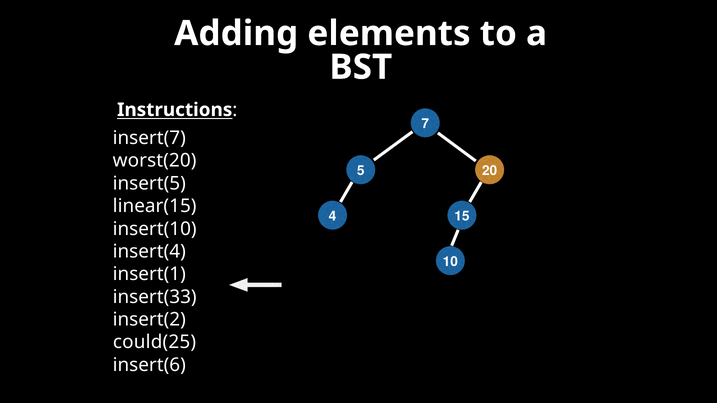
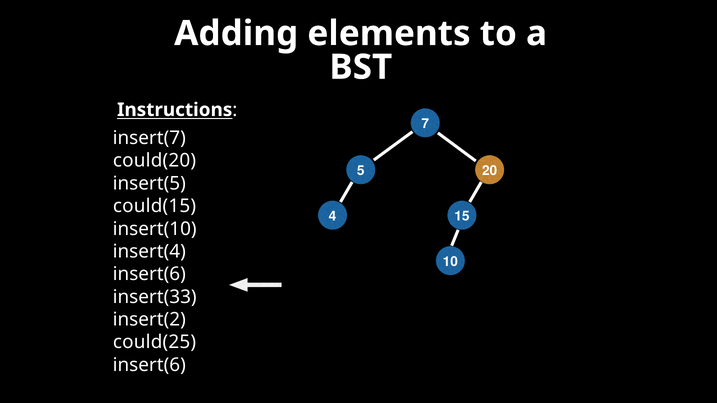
worst(20: worst(20 -> could(20
linear(15: linear(15 -> could(15
insert(1 at (149, 274): insert(1 -> insert(6
